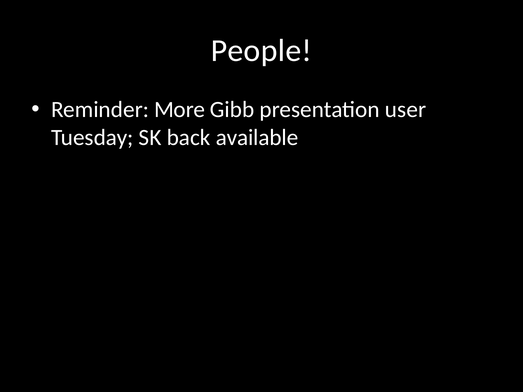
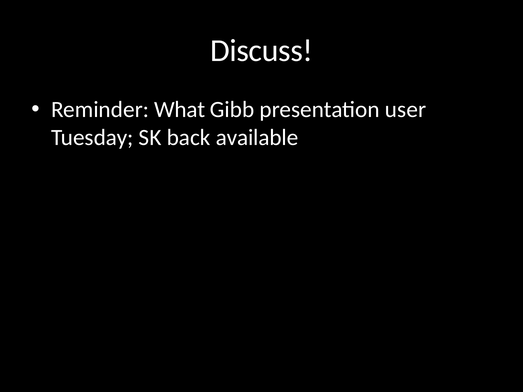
People: People -> Discuss
More: More -> What
